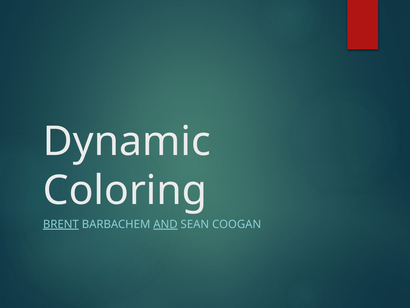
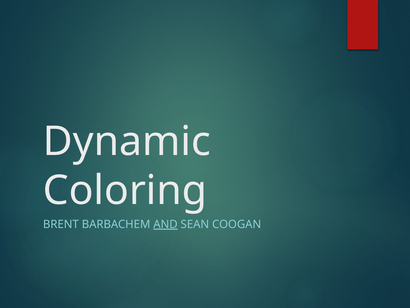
BRENT underline: present -> none
